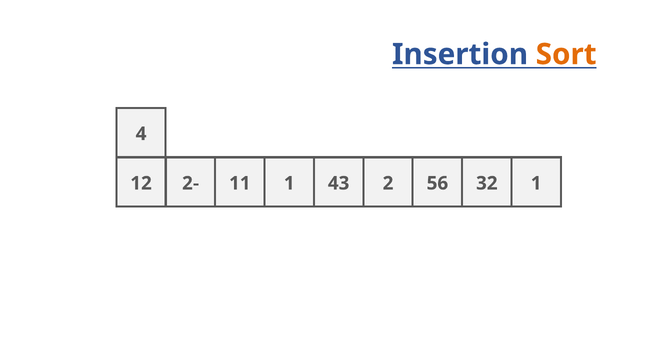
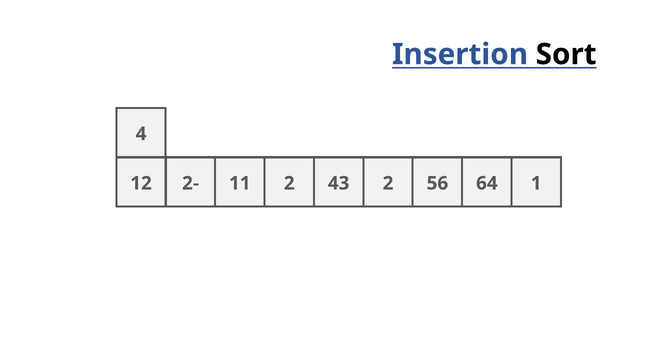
Sort colour: orange -> black
11 1: 1 -> 2
32: 32 -> 64
